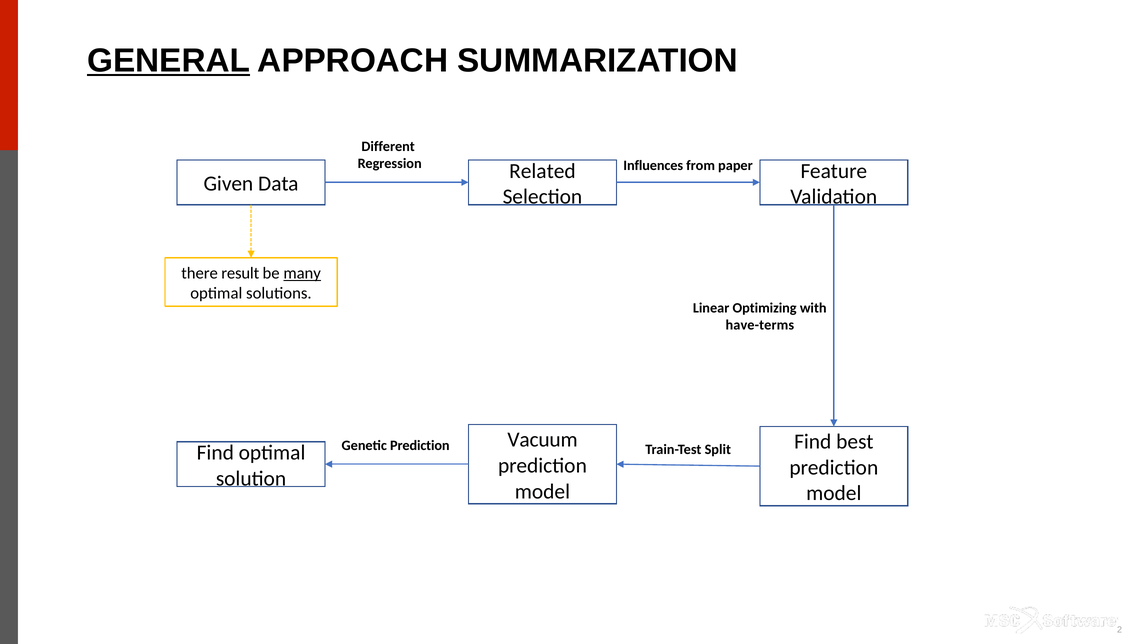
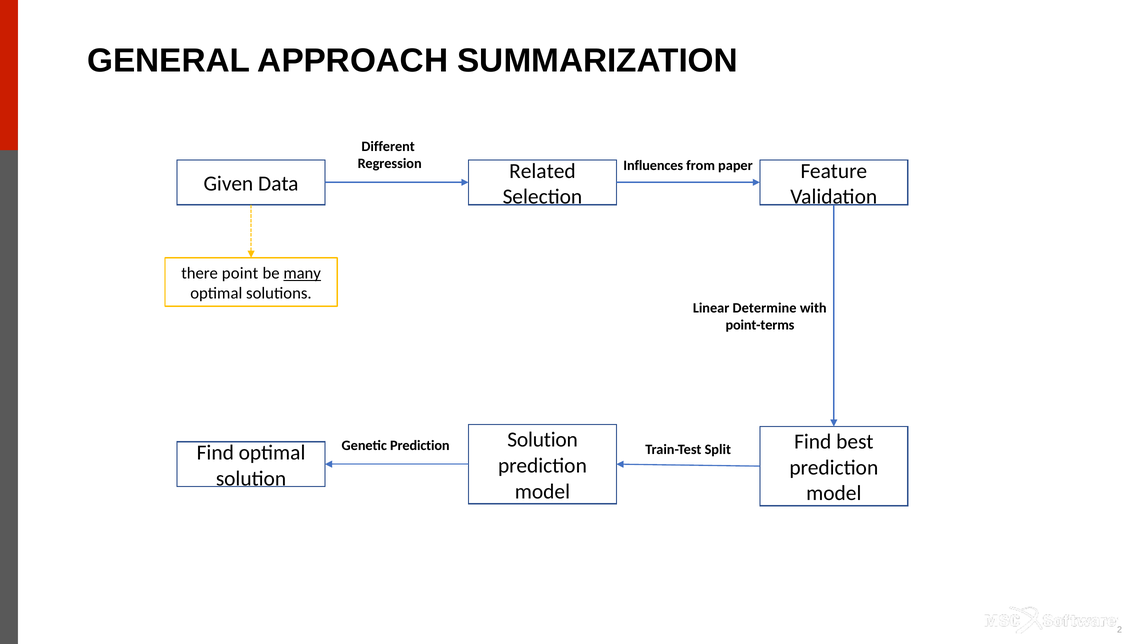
GENERAL underline: present -> none
result: result -> point
Optimizing: Optimizing -> Determine
have-terms: have-terms -> point-terms
Vacuum at (543, 440): Vacuum -> Solution
